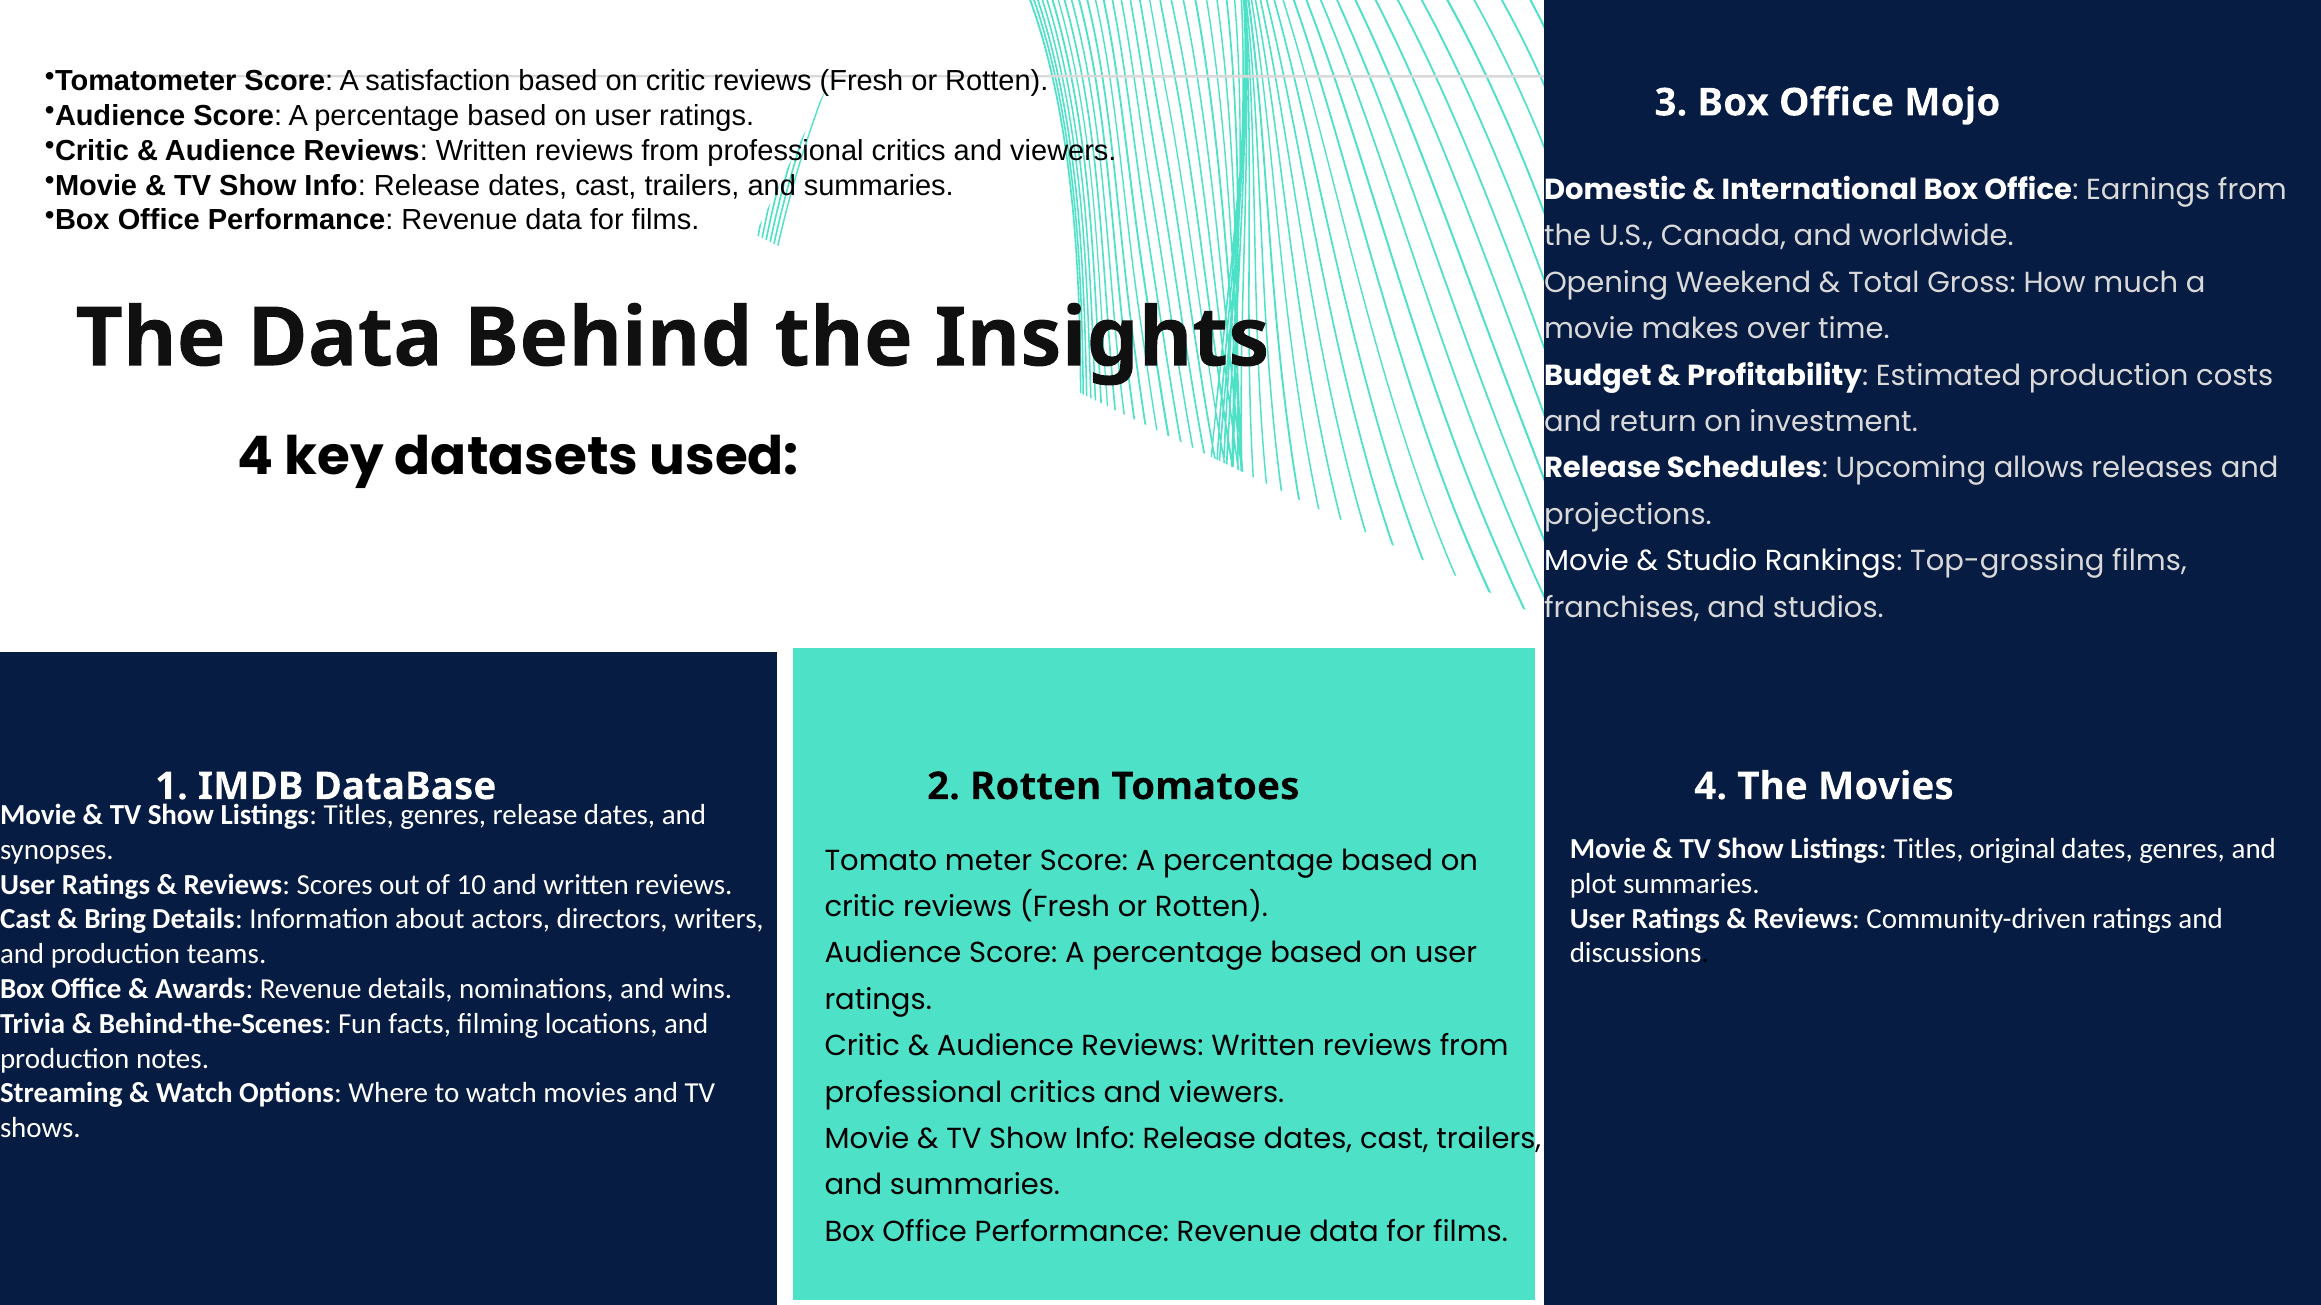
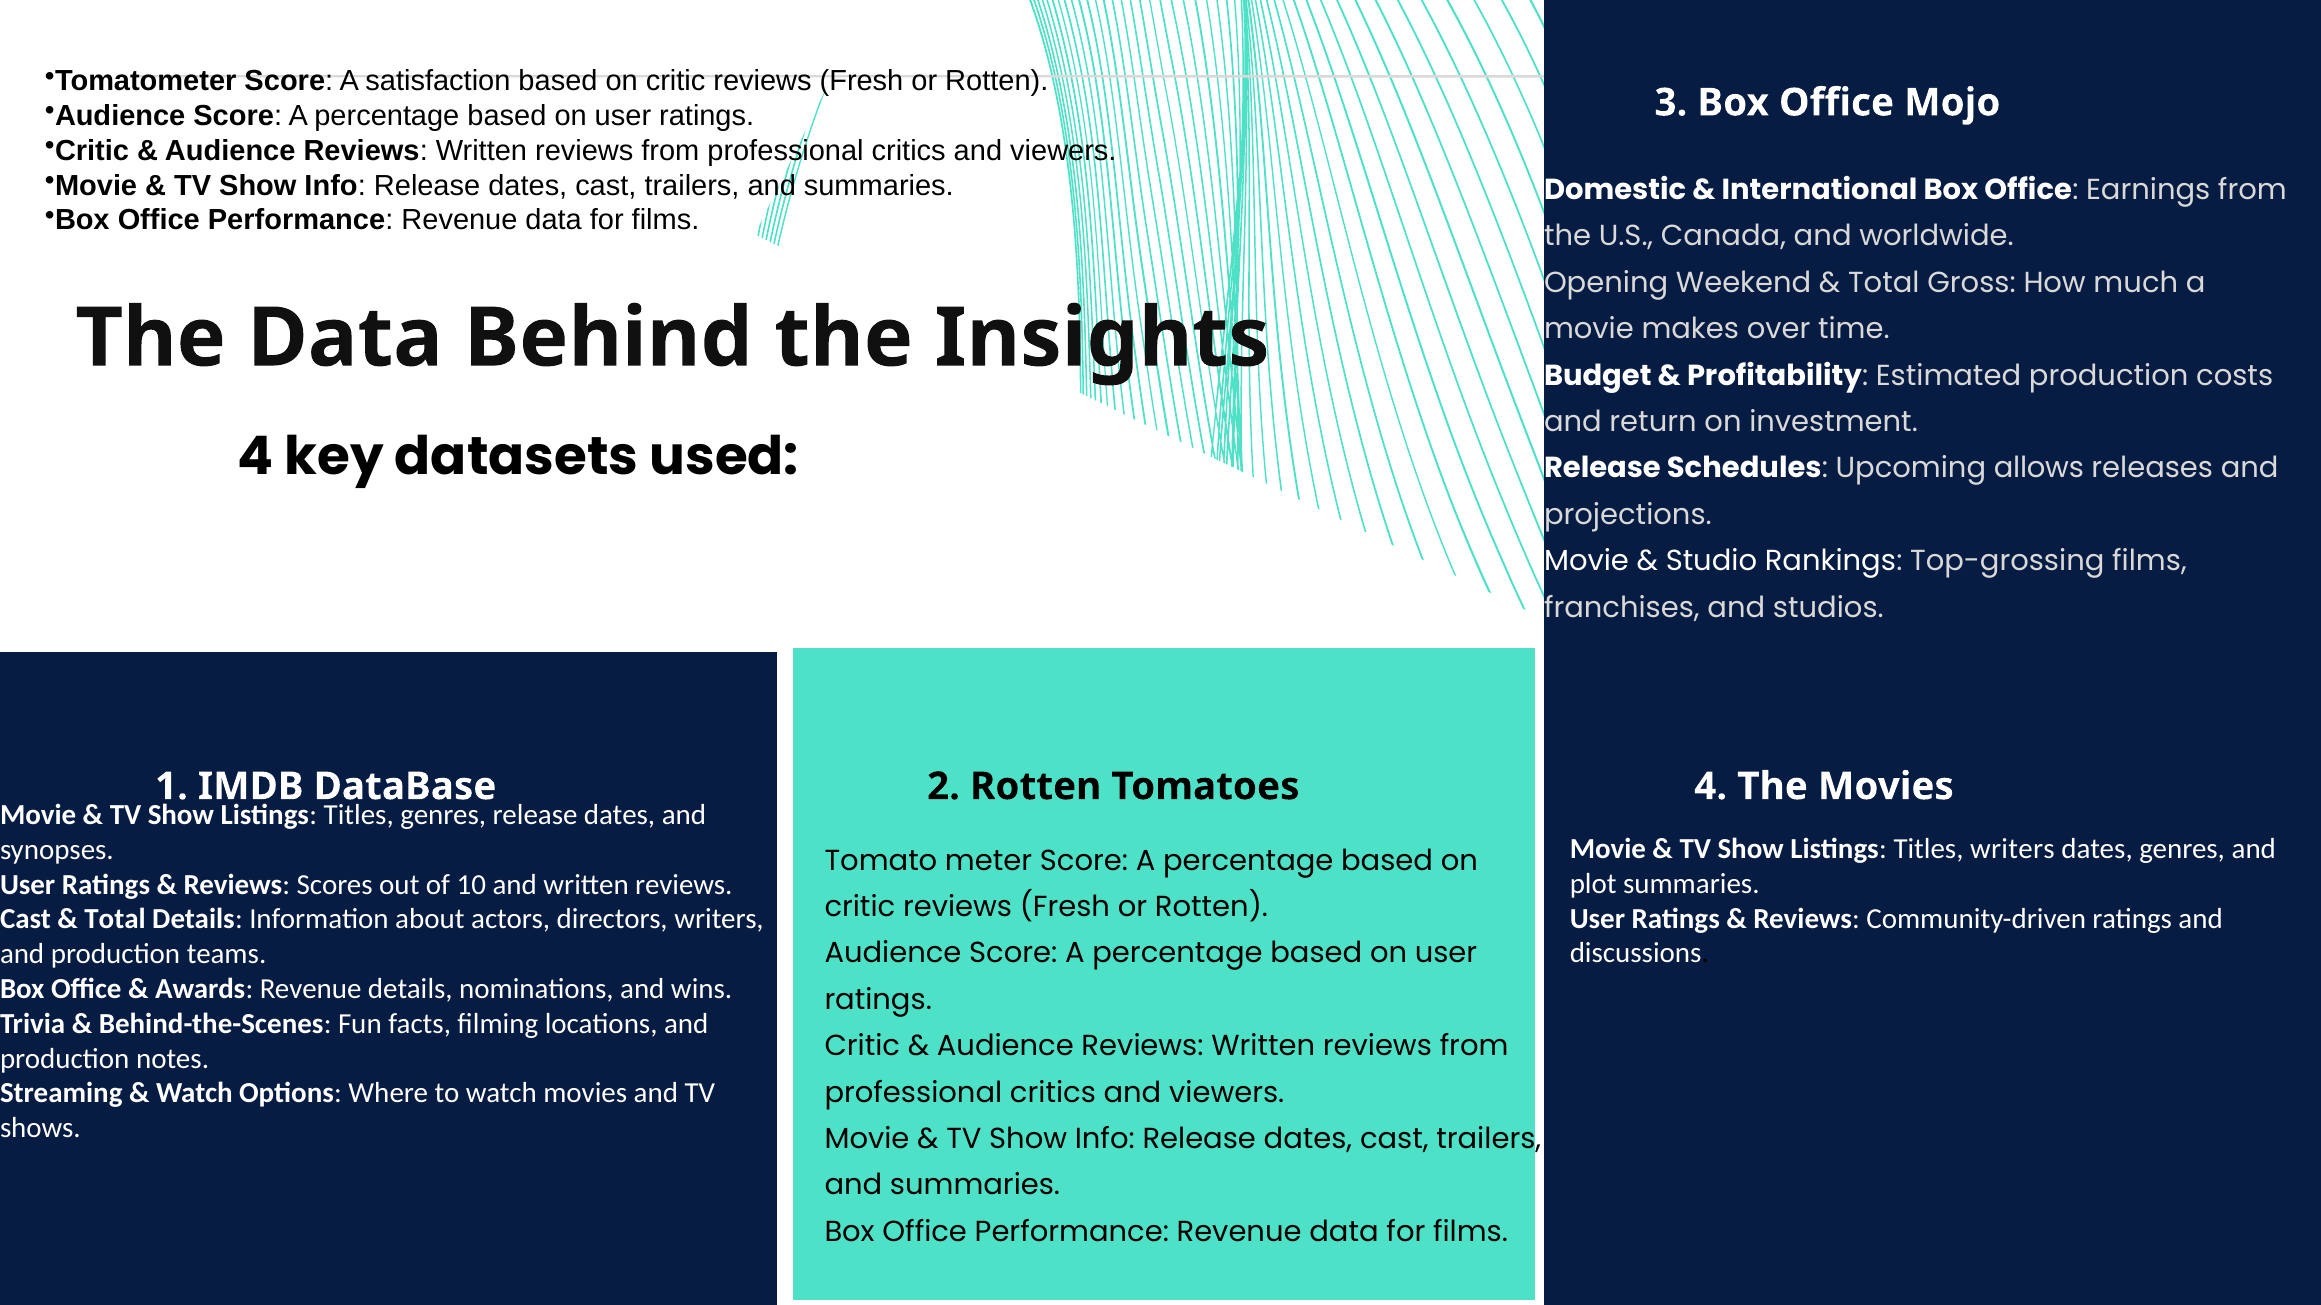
Titles original: original -> writers
Bring at (115, 920): Bring -> Total
